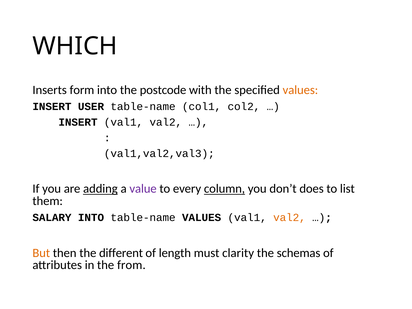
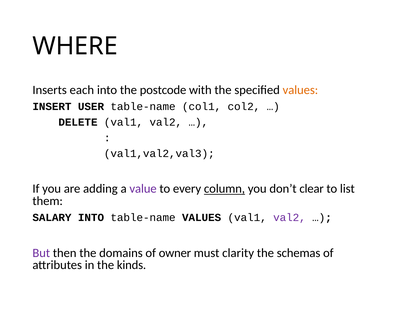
WHICH: WHICH -> WHERE
form: form -> each
INSERT at (78, 122): INSERT -> DELETE
adding underline: present -> none
does: does -> clear
val2 at (289, 218) colour: orange -> purple
But colour: orange -> purple
different: different -> domains
length: length -> owner
from: from -> kinds
